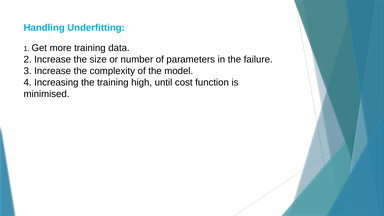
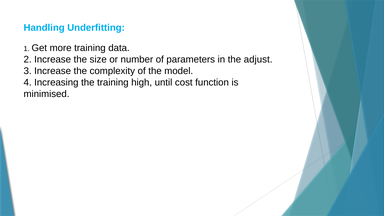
failure: failure -> adjust
